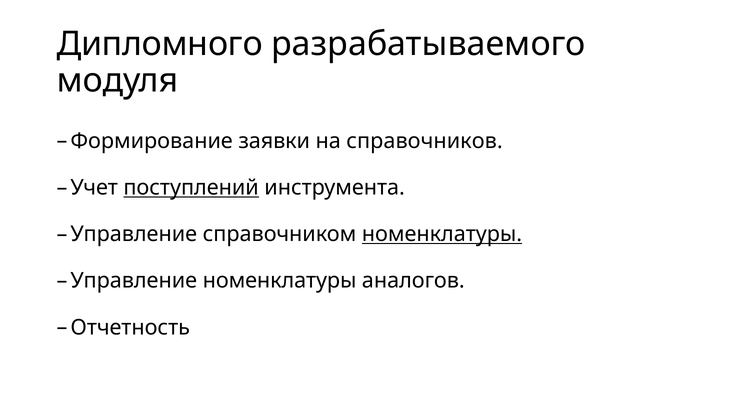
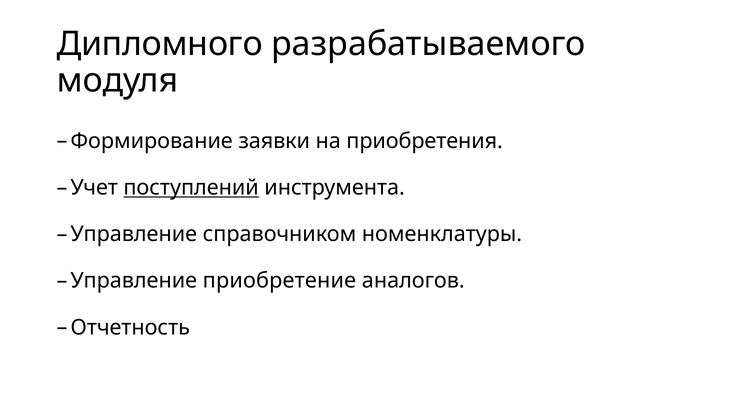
справочников: справочников -> приобретения
номенклатуры at (442, 234) underline: present -> none
Управление номенклатуры: номенклатуры -> приобретение
